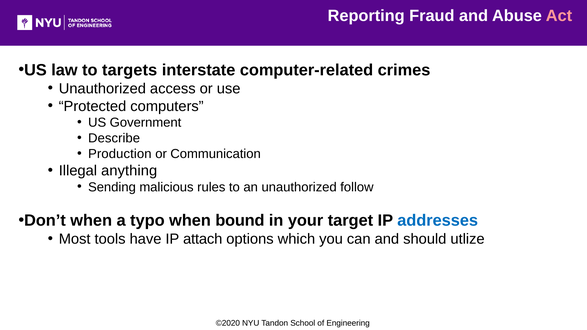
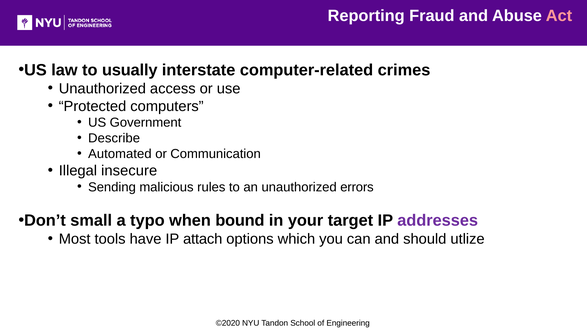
targets: targets -> usually
Production: Production -> Automated
anything: anything -> insecure
follow: follow -> errors
Don’t when: when -> small
addresses colour: blue -> purple
